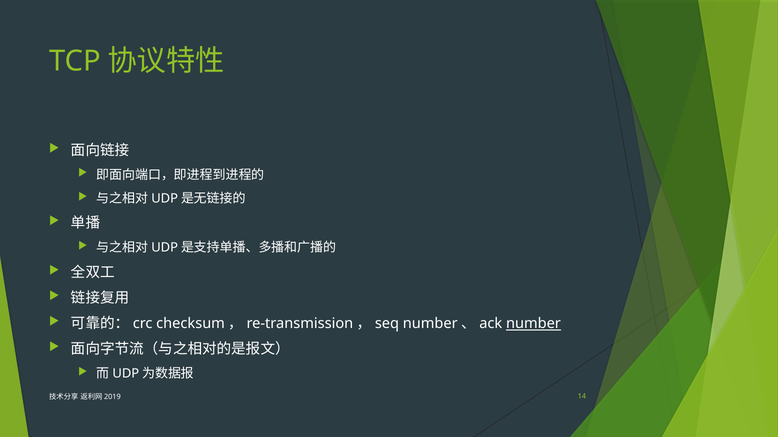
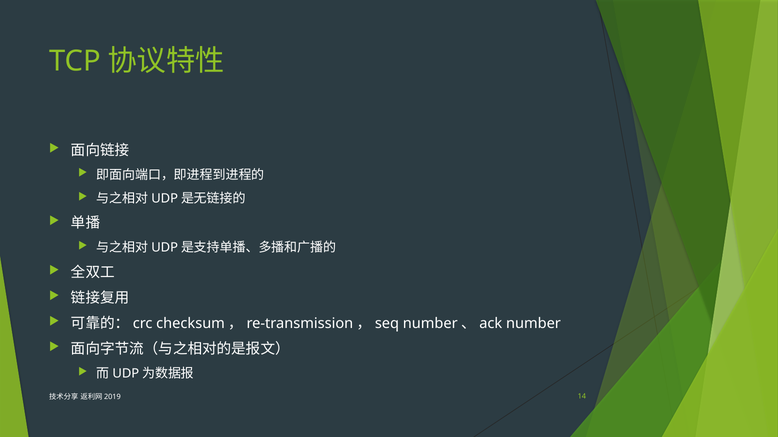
number underline: present -> none
